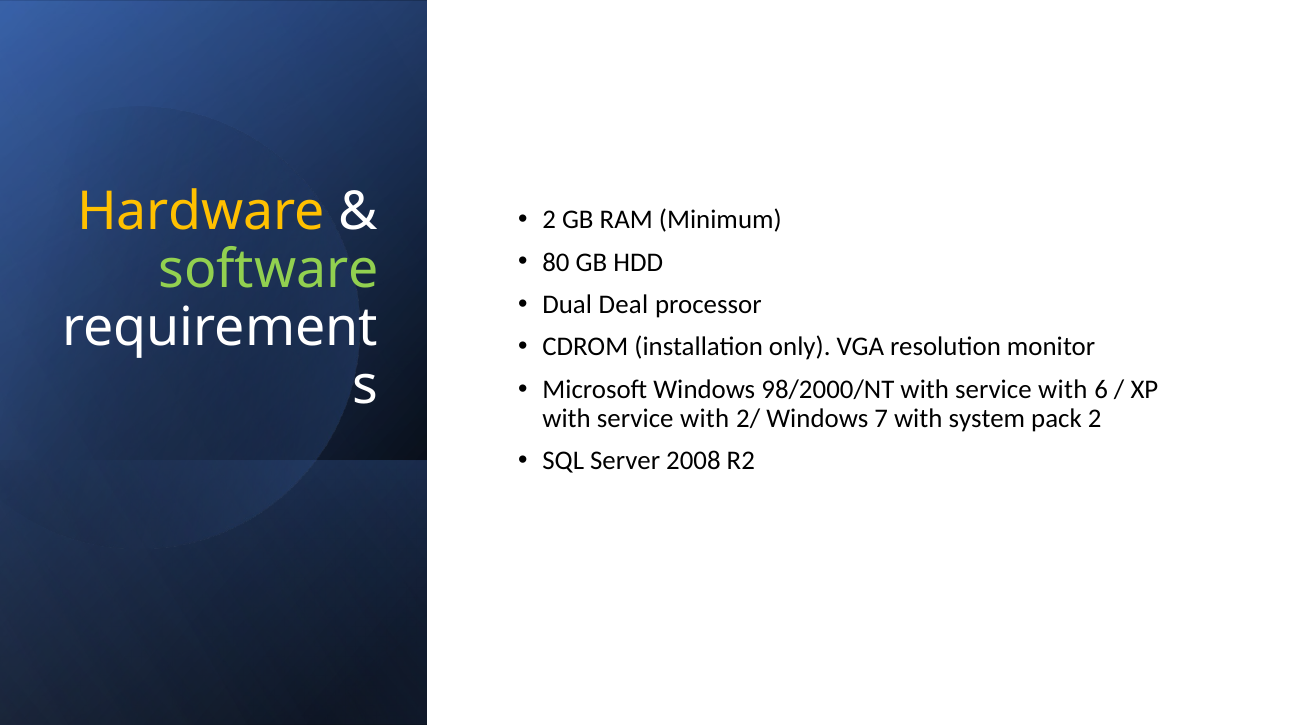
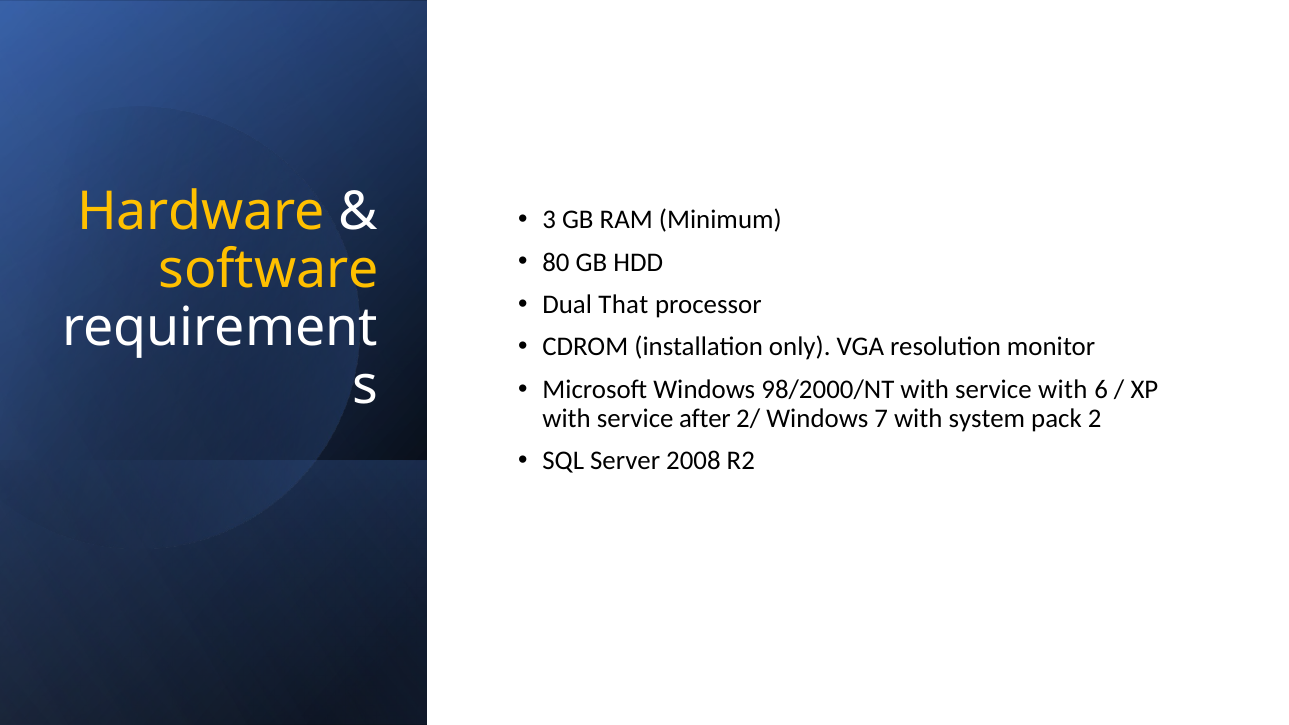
2 at (549, 220): 2 -> 3
software colour: light green -> yellow
Deal: Deal -> That
with at (705, 419): with -> after
